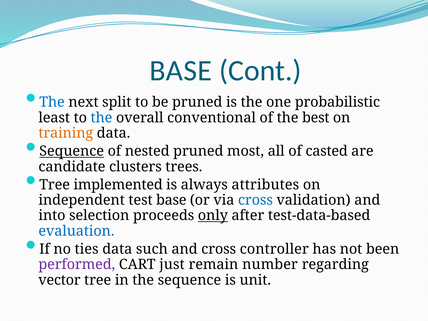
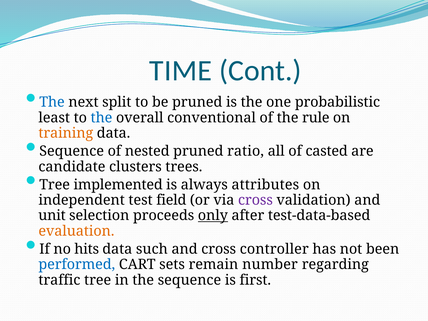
BASE at (181, 71): BASE -> TIME
best: best -> rule
Sequence at (72, 151) underline: present -> none
most: most -> ratio
test base: base -> field
cross at (255, 200) colour: blue -> purple
into: into -> unit
evaluation colour: blue -> orange
ties: ties -> hits
performed colour: purple -> blue
just: just -> sets
vector: vector -> traffic
unit: unit -> first
